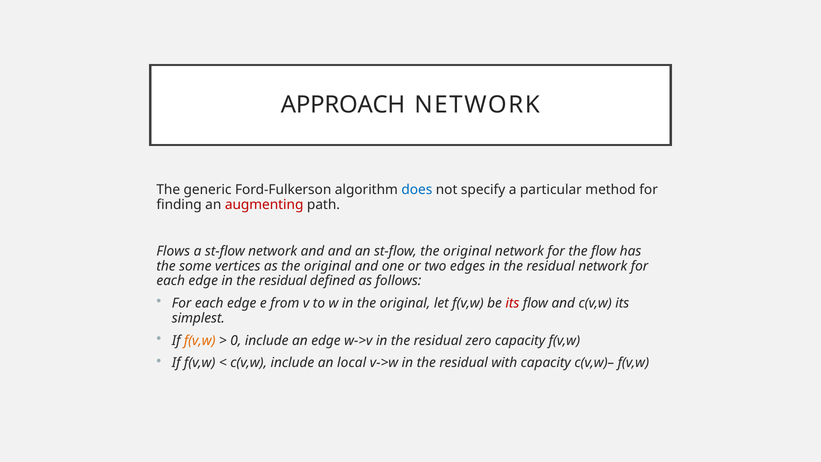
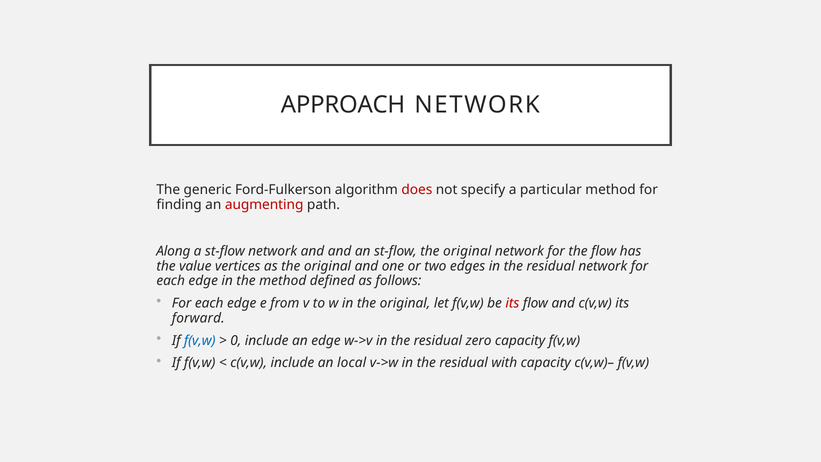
does colour: blue -> red
Flows: Flows -> Along
some: some -> value
edge in the residual: residual -> method
simplest: simplest -> forward
f(v,w at (200, 340) colour: orange -> blue
